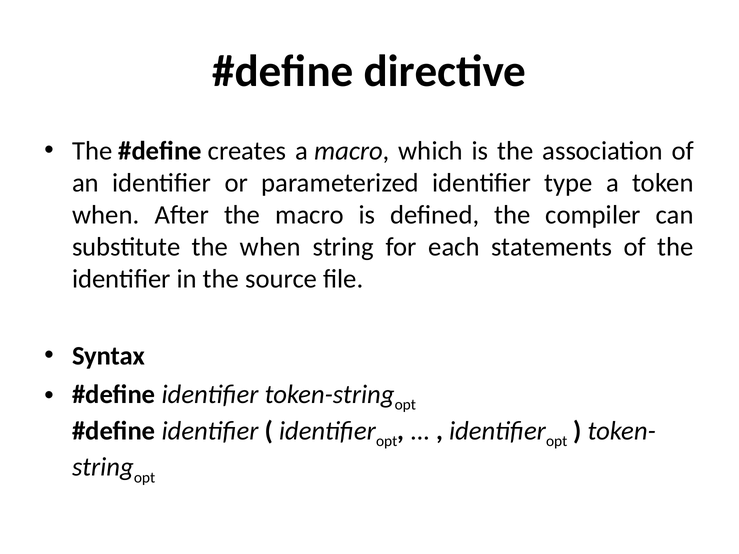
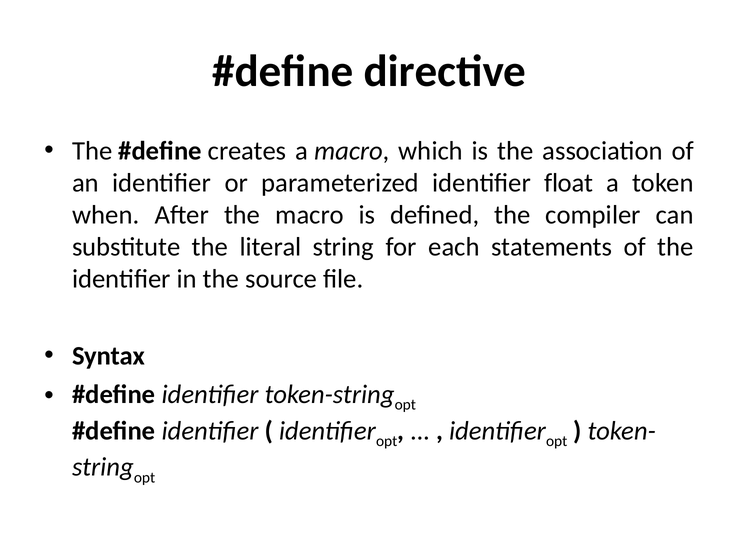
type: type -> float
the when: when -> literal
